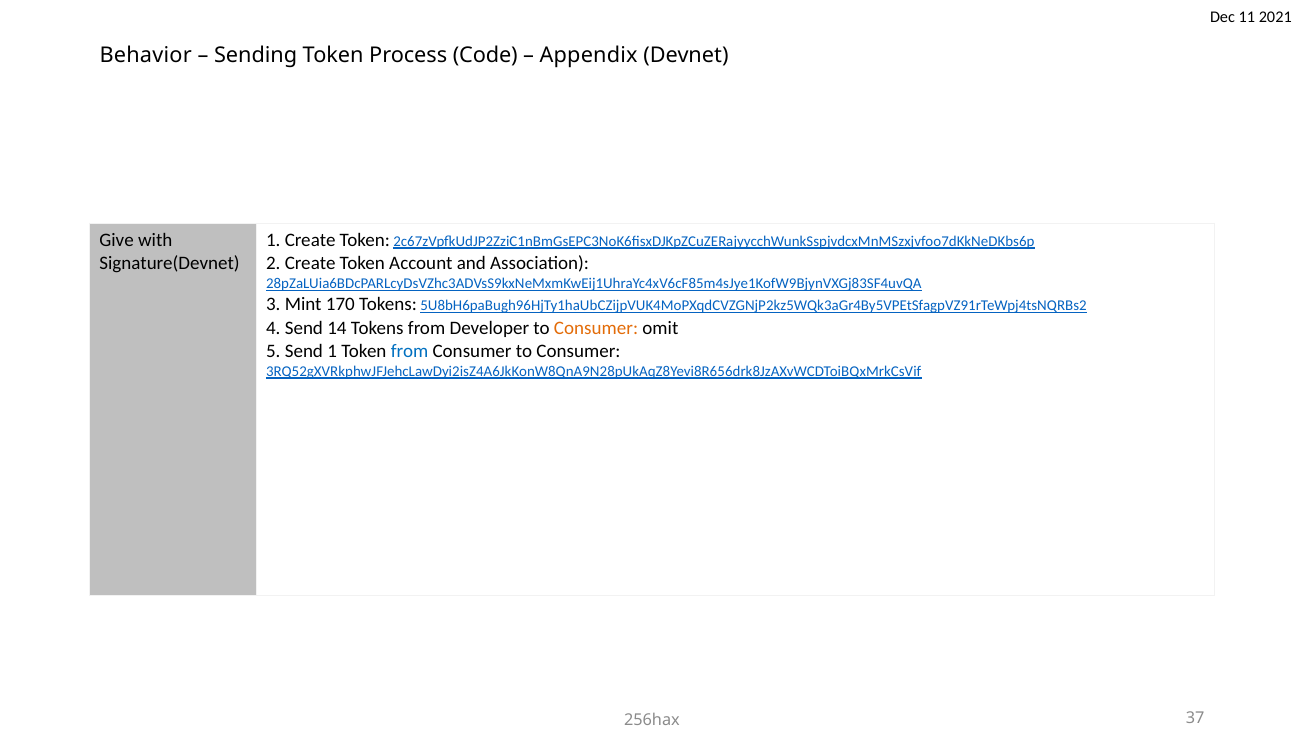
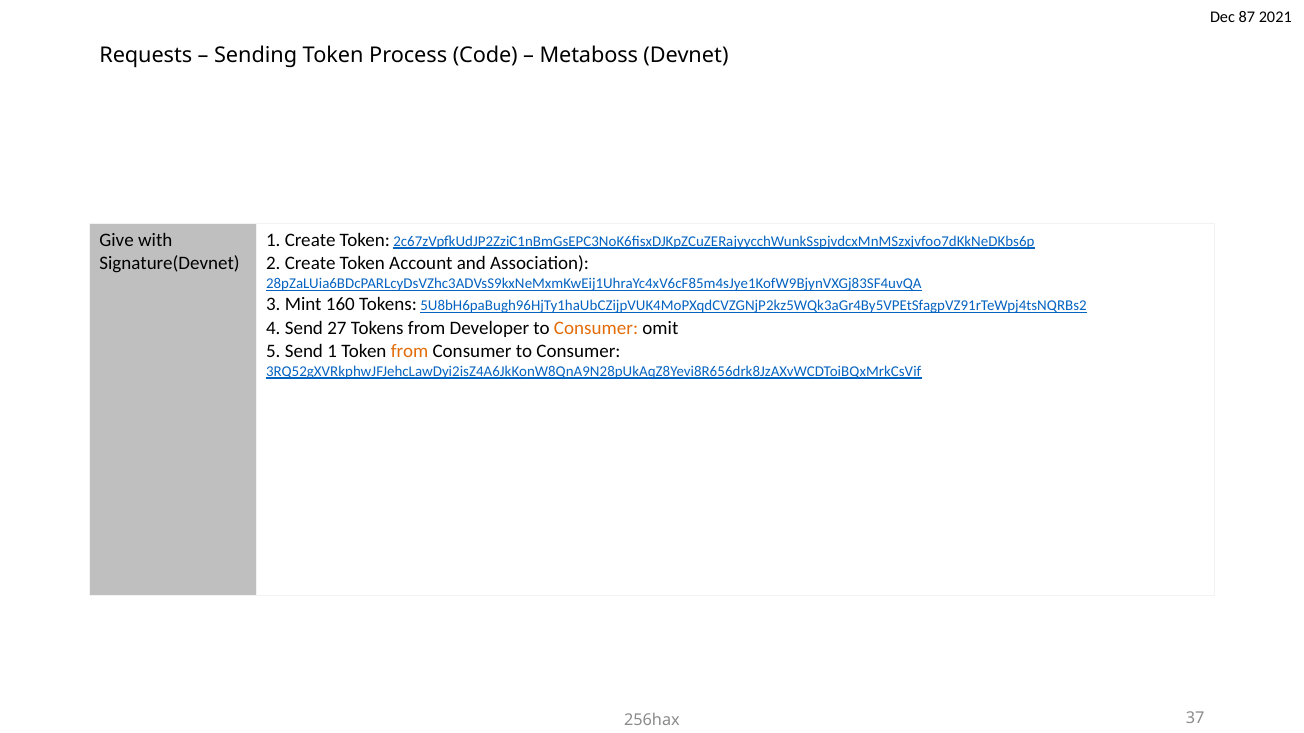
11: 11 -> 87
Behavior: Behavior -> Requests
Appendix: Appendix -> Metaboss
170: 170 -> 160
14: 14 -> 27
from at (410, 351) colour: blue -> orange
